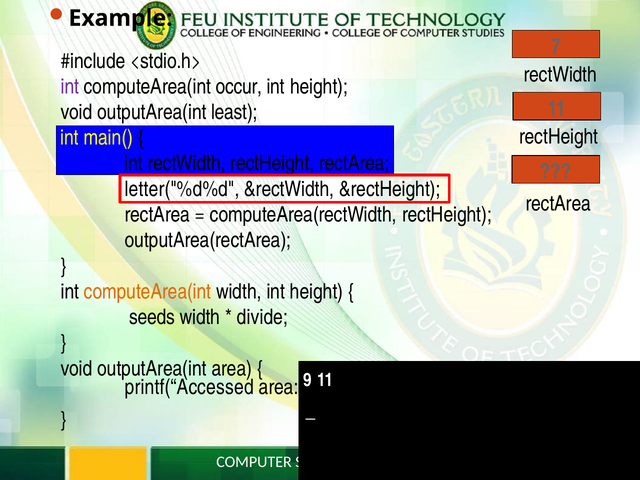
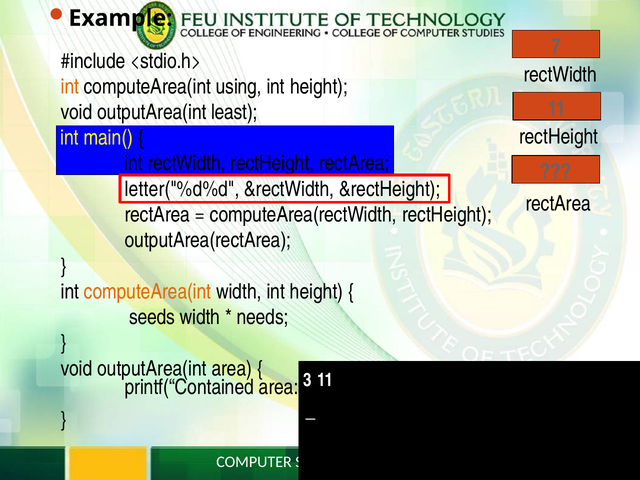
int at (70, 87) colour: purple -> orange
occur: occur -> using
divide: divide -> needs
printf(“Accessed: printf(“Accessed -> printf(“Contained
9: 9 -> 3
